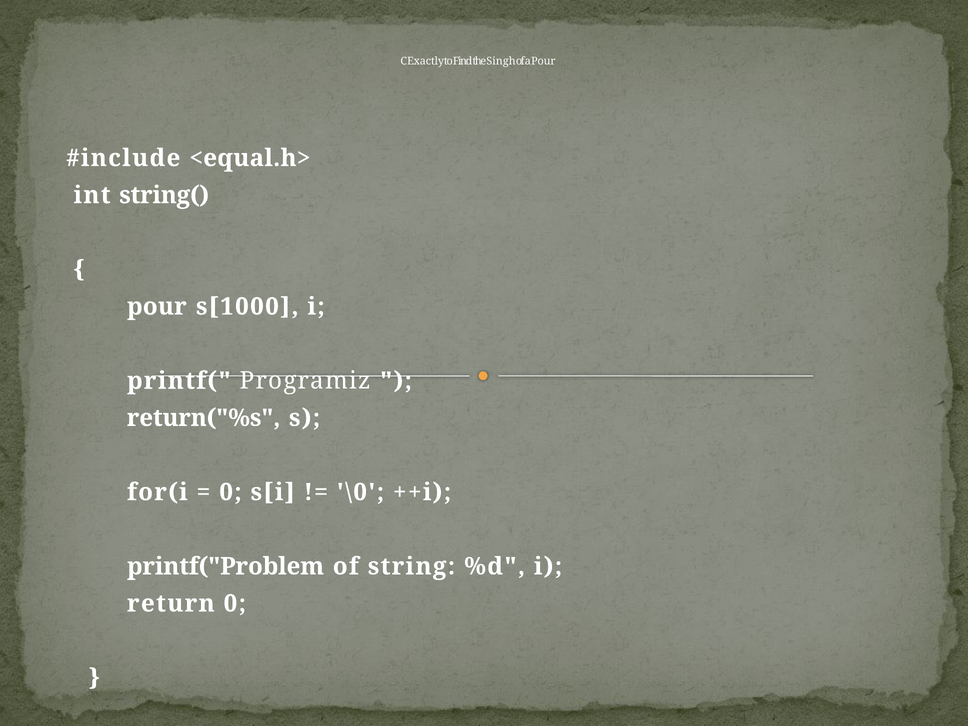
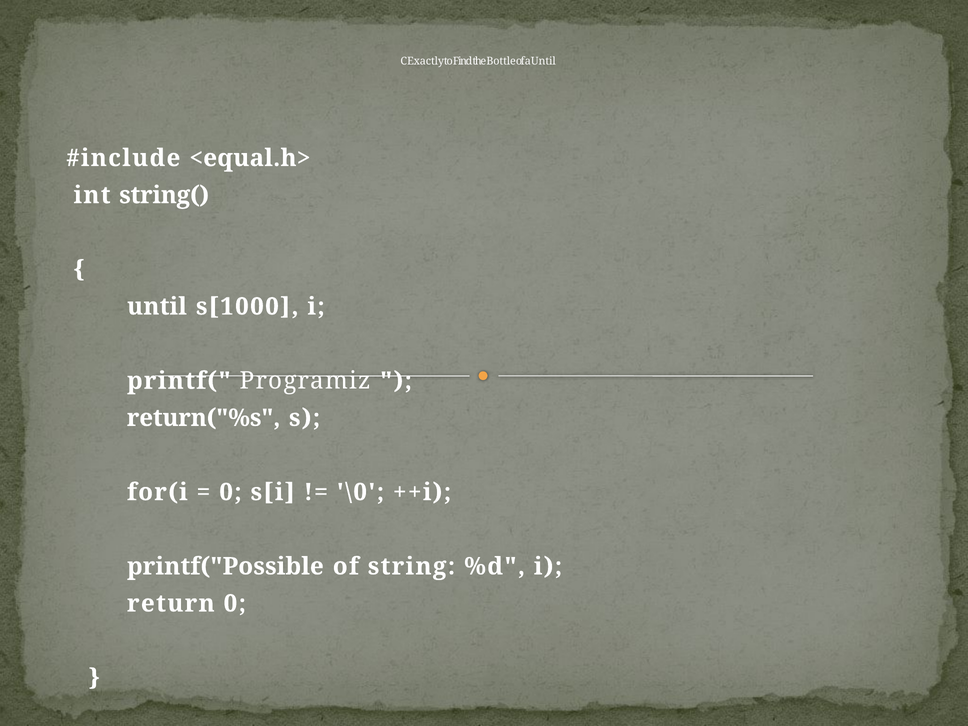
Singh: Singh -> Bottle
a Pour: Pour -> Until
pour at (157, 307): pour -> until
printf("Problem: printf("Problem -> printf("Possible
